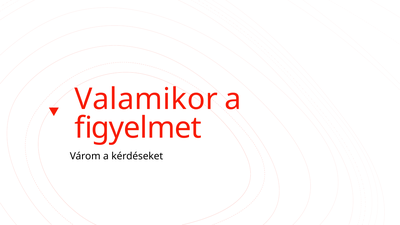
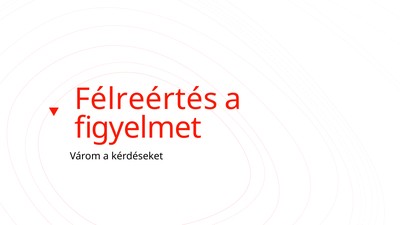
Valamikor: Valamikor -> Félreértés
